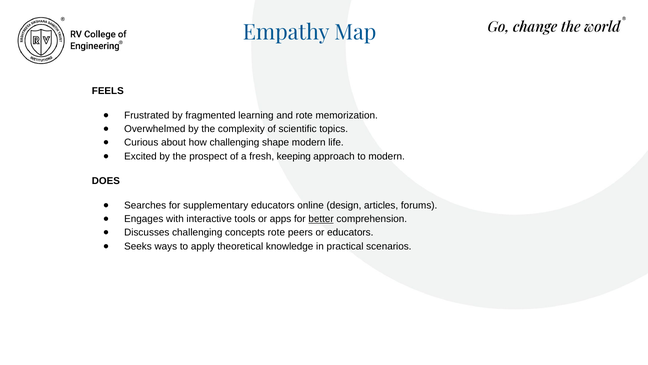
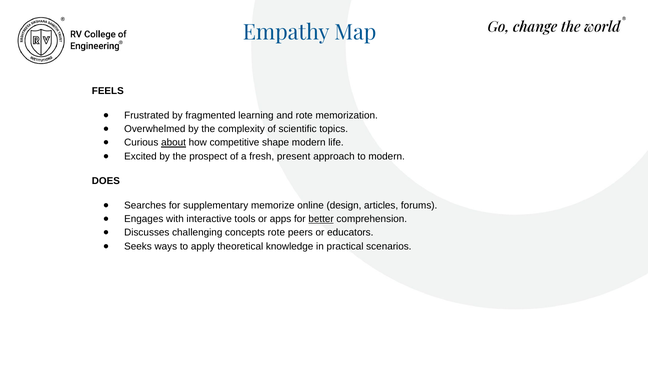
about underline: none -> present
how challenging: challenging -> competitive
keeping: keeping -> present
supplementary educators: educators -> memorize
